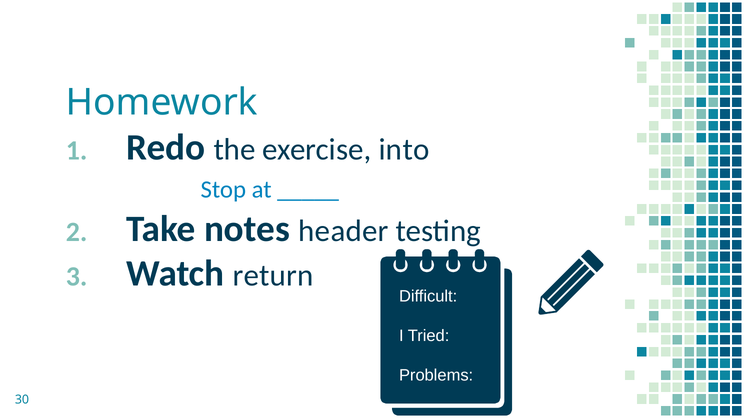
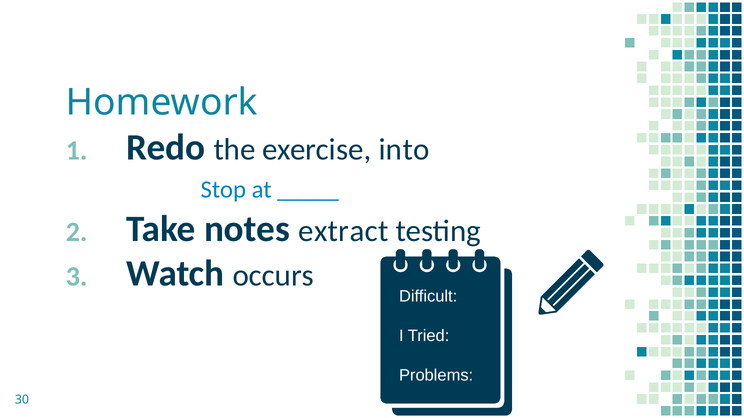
header: header -> extract
return: return -> occurs
